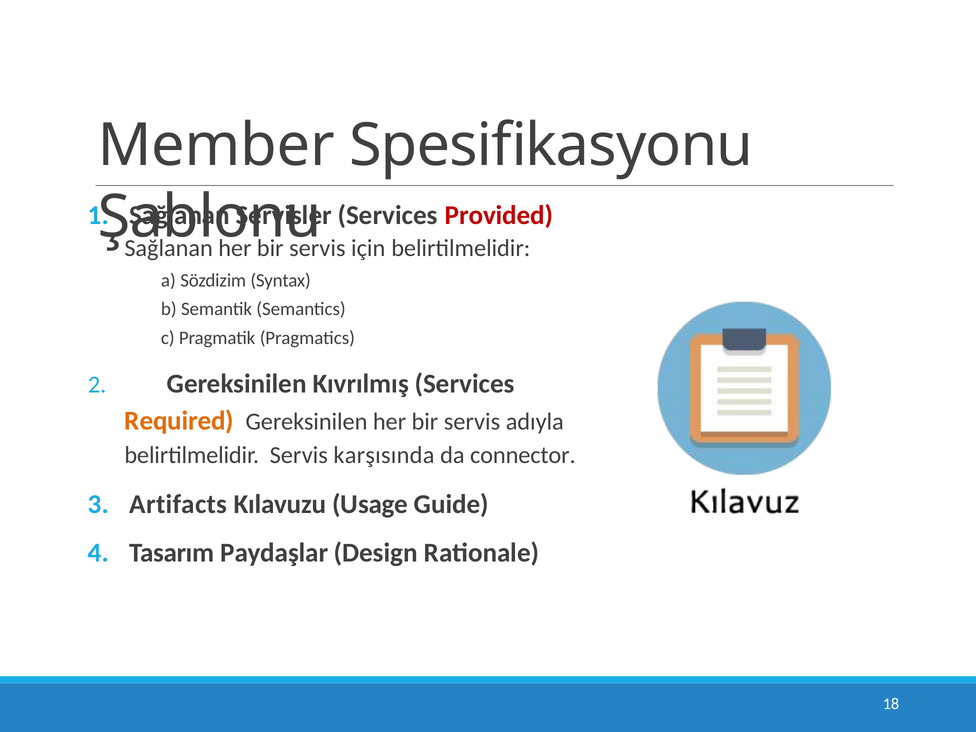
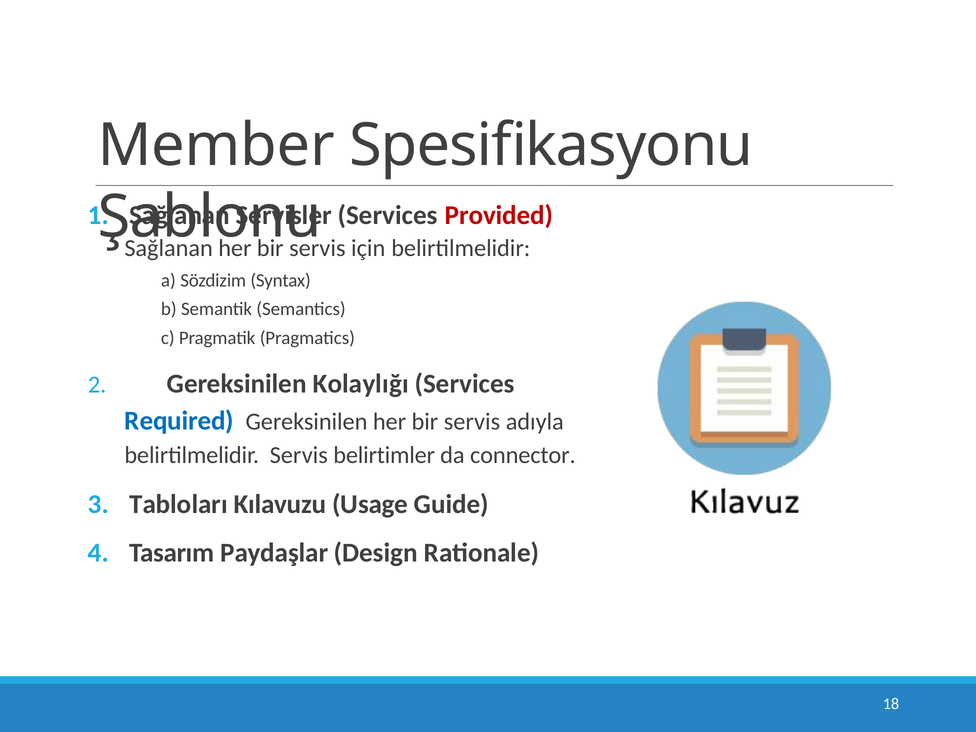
Kıvrılmış: Kıvrılmış -> Kolaylığı
Required colour: orange -> blue
karşısında: karşısında -> belirtimler
Artifacts: Artifacts -> Tabloları
